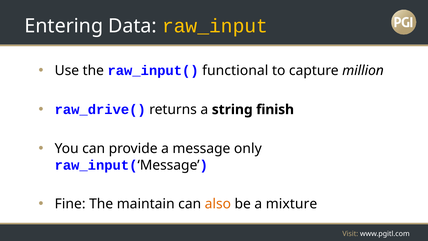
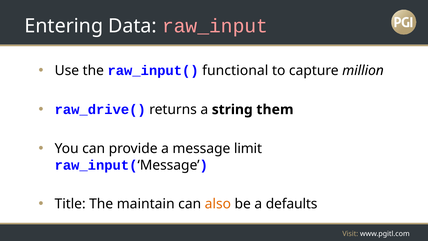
raw_input colour: yellow -> pink
finish: finish -> them
only: only -> limit
Fine: Fine -> Title
mixture: mixture -> defaults
